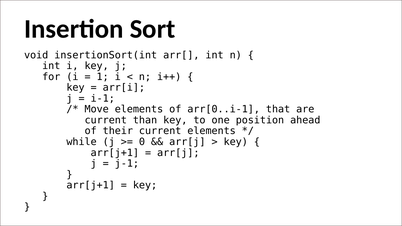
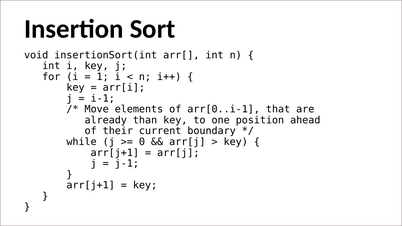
current at (106, 120): current -> already
current elements: elements -> boundary
